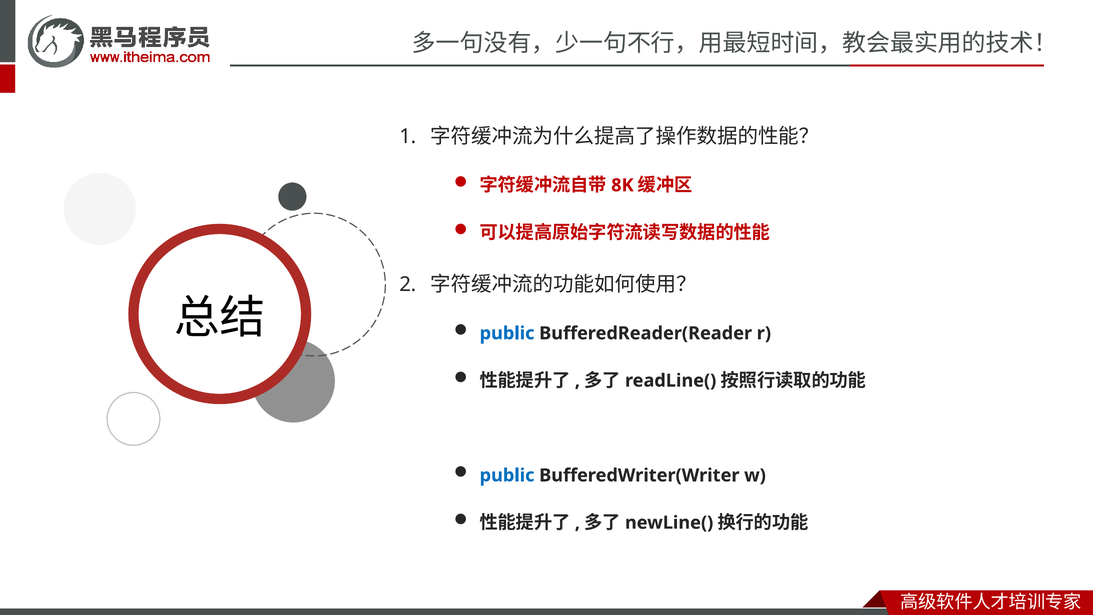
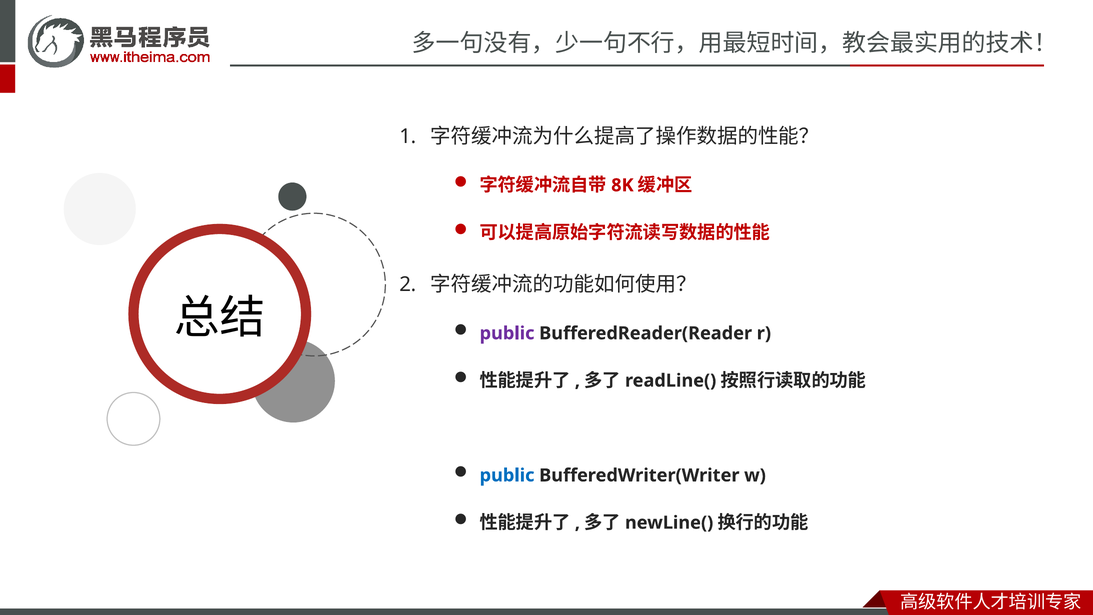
public at (507, 333) colour: blue -> purple
